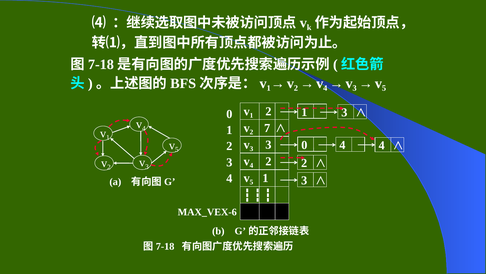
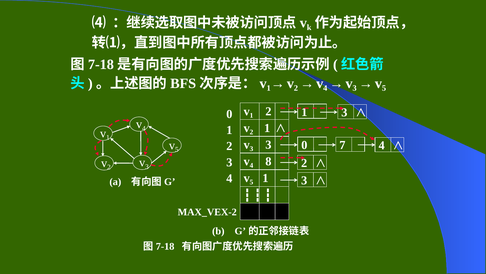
2 7: 7 -> 1
0 4: 4 -> 7
4 2: 2 -> 8
MAX_VEX-6: MAX_VEX-6 -> MAX_VEX-2
